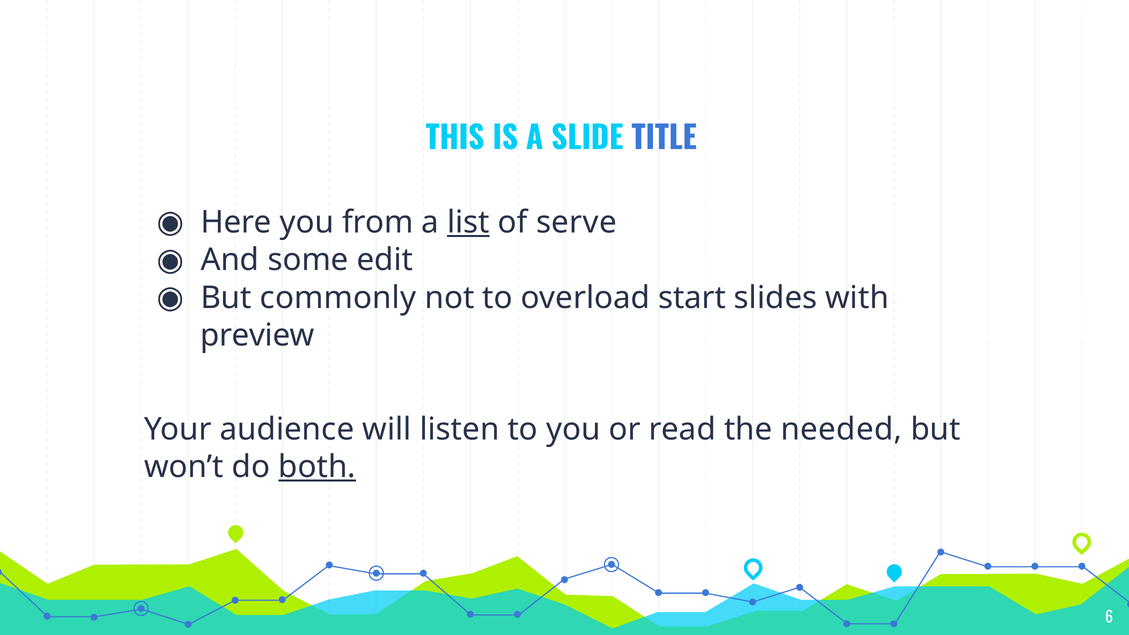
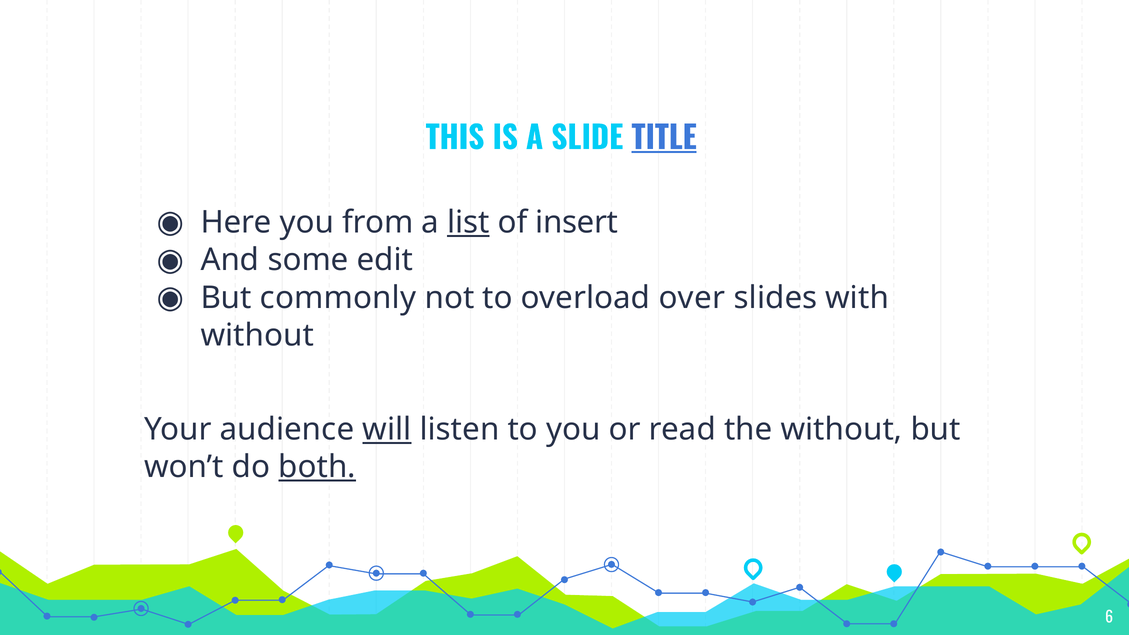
TITLE underline: none -> present
serve: serve -> insert
start: start -> over
preview at (257, 335): preview -> without
will underline: none -> present
the needed: needed -> without
